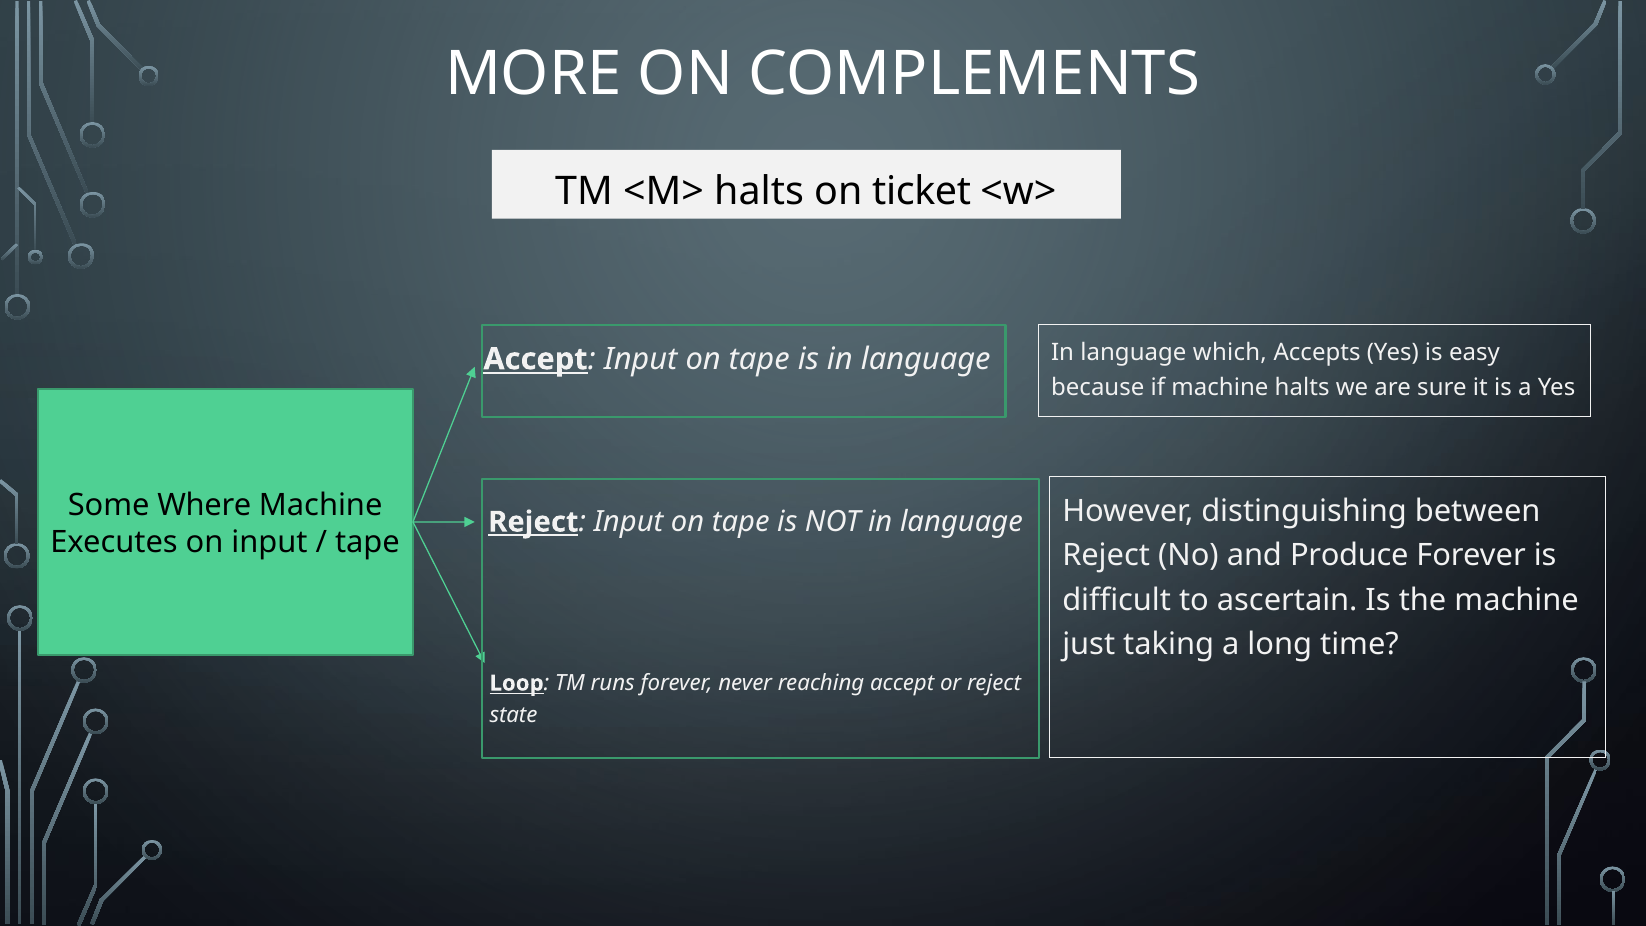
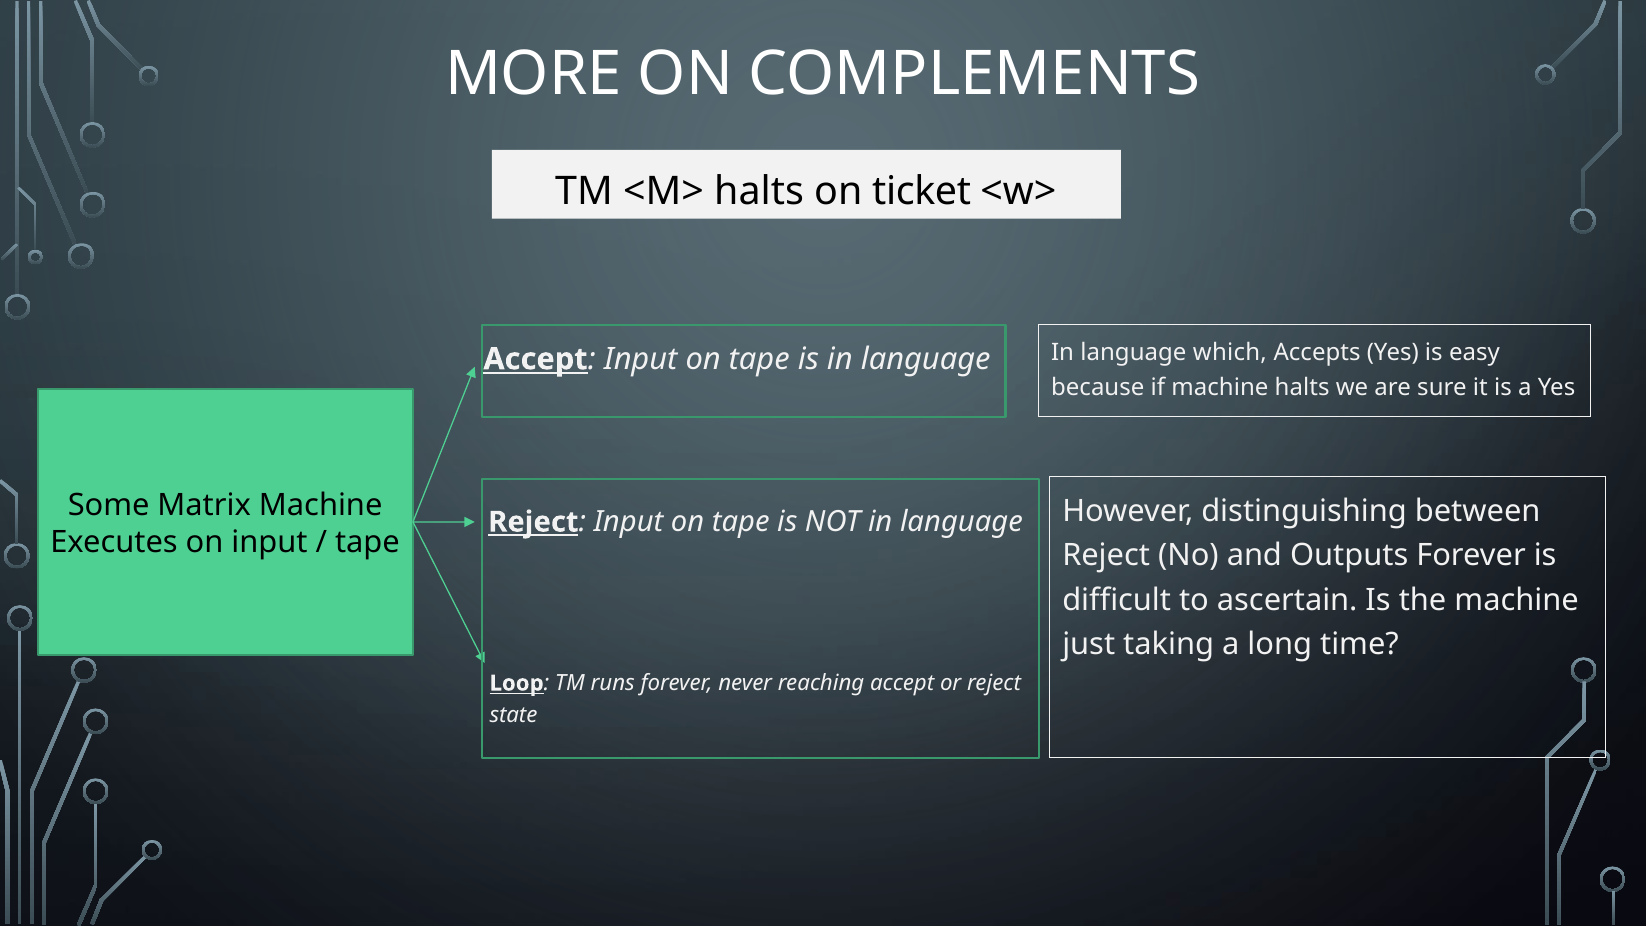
Where: Where -> Matrix
Produce: Produce -> Outputs
